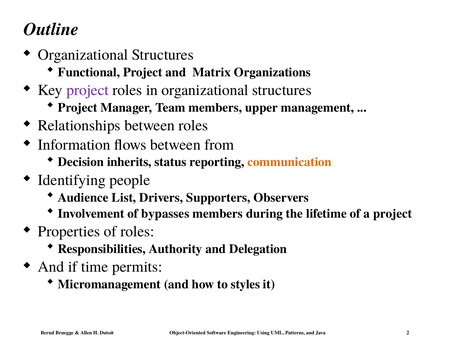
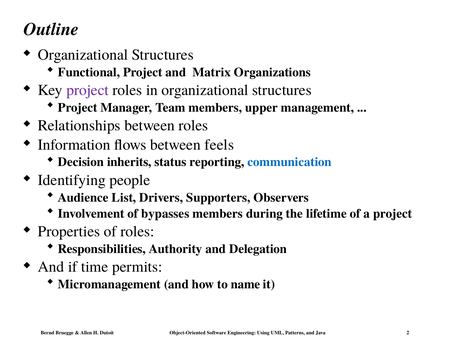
from: from -> feels
communication colour: orange -> blue
styles: styles -> name
